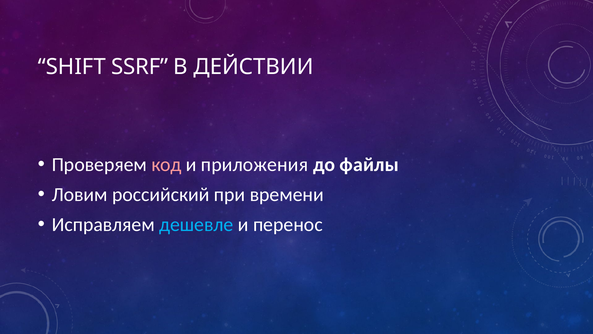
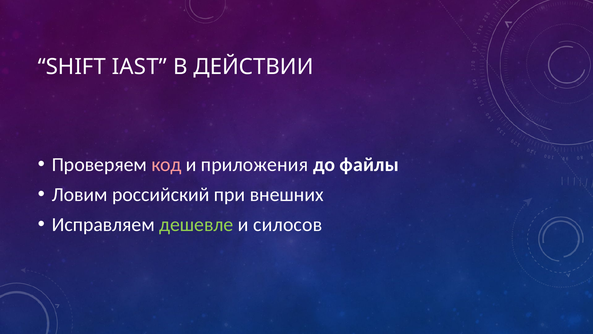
SSRF: SSRF -> IAST
времени: времени -> внешних
дешевле colour: light blue -> light green
перенос: перенос -> силосов
